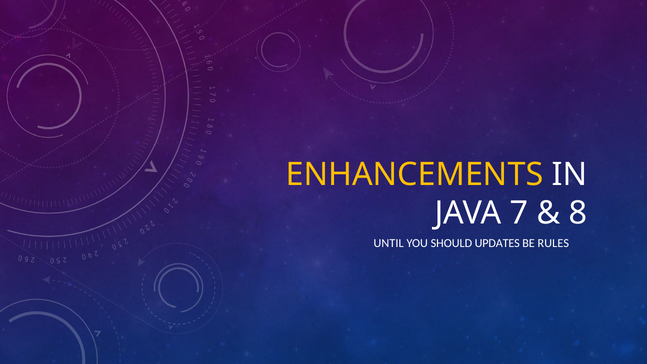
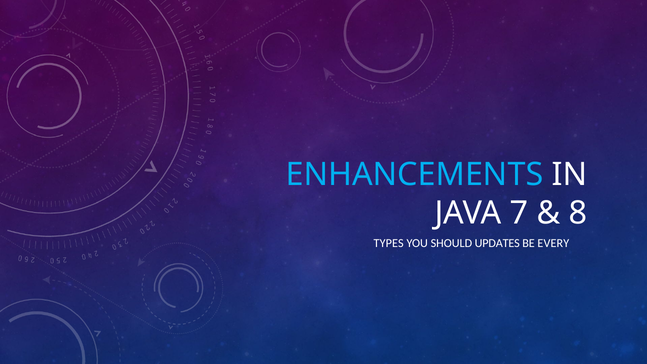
ENHANCEMENTS colour: yellow -> light blue
UNTIL: UNTIL -> TYPES
RULES: RULES -> EVERY
